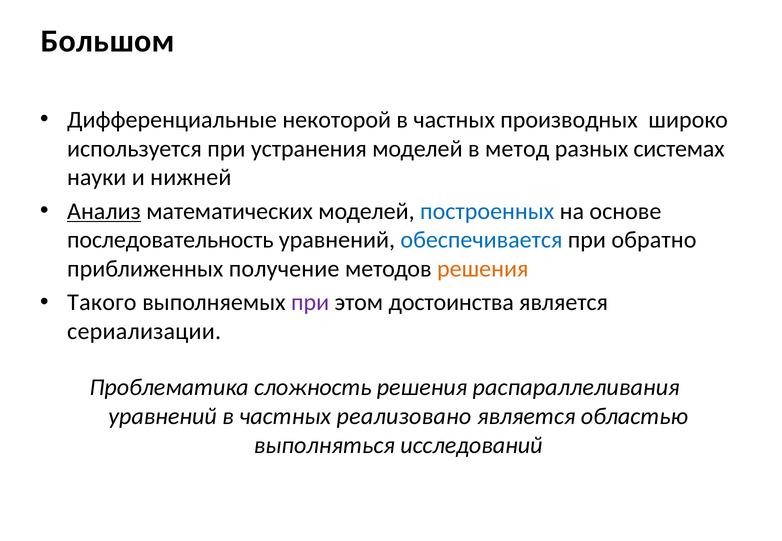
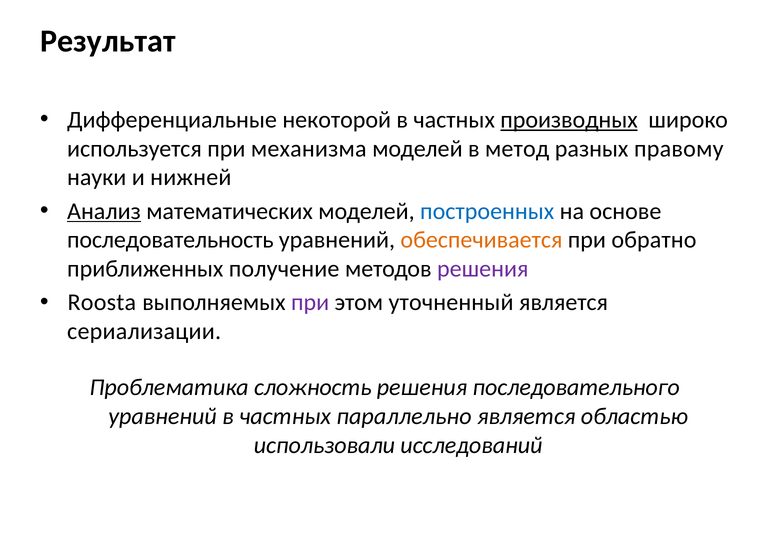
Большом: Большом -> Результат
производных underline: none -> present
устранения: устранения -> механизма
системах: системах -> правому
обеспечивается colour: blue -> orange
решения at (483, 269) colour: orange -> purple
Такого: Такого -> Roosta
достоинства: достоинства -> уточненный
распараллеливания: распараллеливания -> последовательного
реализовано: реализовано -> параллельно
выполняться: выполняться -> использовали
